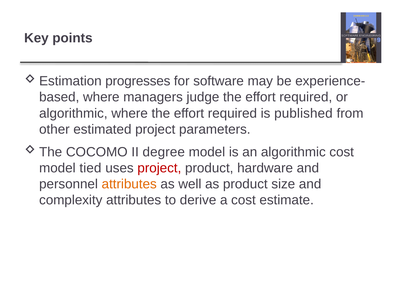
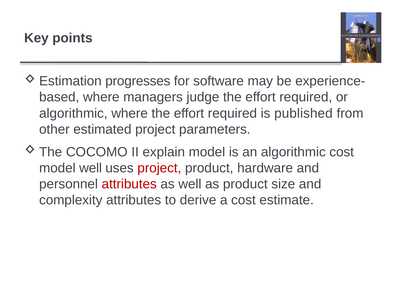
degree: degree -> explain
model tied: tied -> well
attributes at (129, 185) colour: orange -> red
